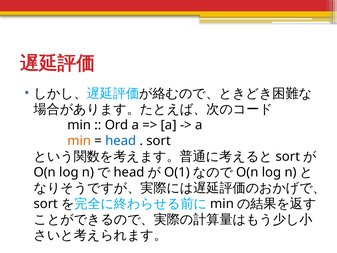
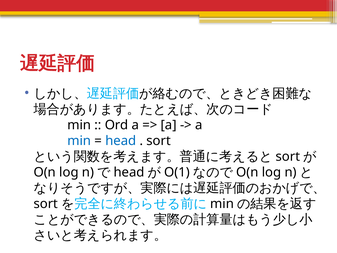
min at (79, 141) colour: orange -> blue
